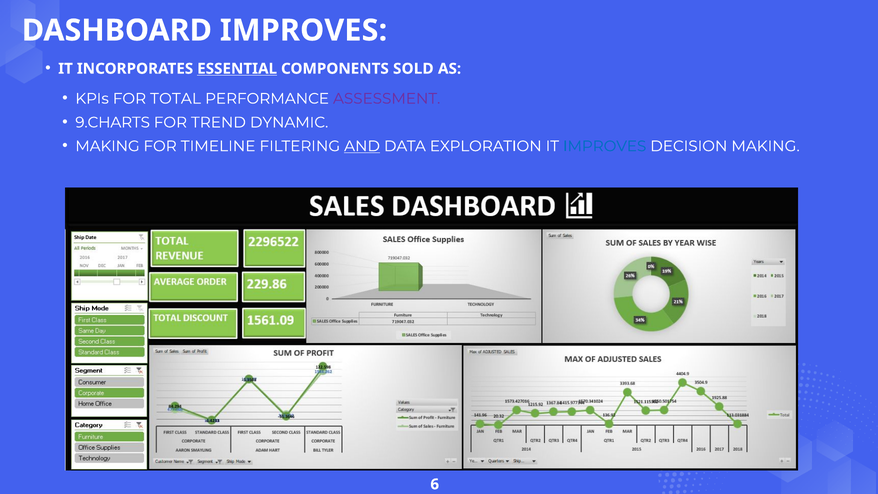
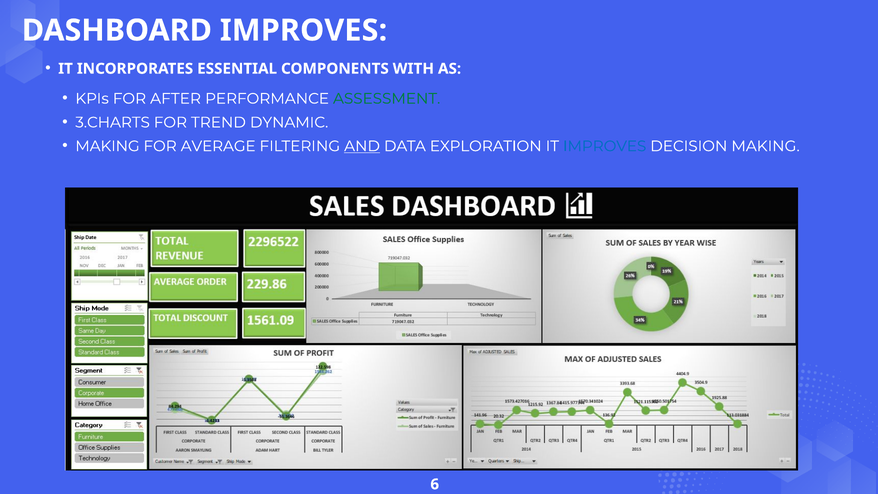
ESSENTIAL underline: present -> none
SOLD: SOLD -> WITH
TOTAL: TOTAL -> AFTER
ASSESSMENT colour: purple -> green
9.CHARTS: 9.CHARTS -> 3.CHARTS
TIMELINE: TIMELINE -> AVERAGE
